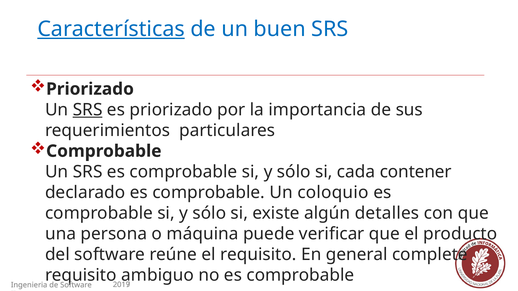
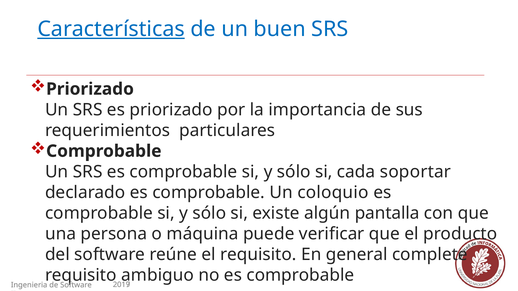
SRS at (88, 110) underline: present -> none
contener: contener -> soportar
detalles: detalles -> pantalla
